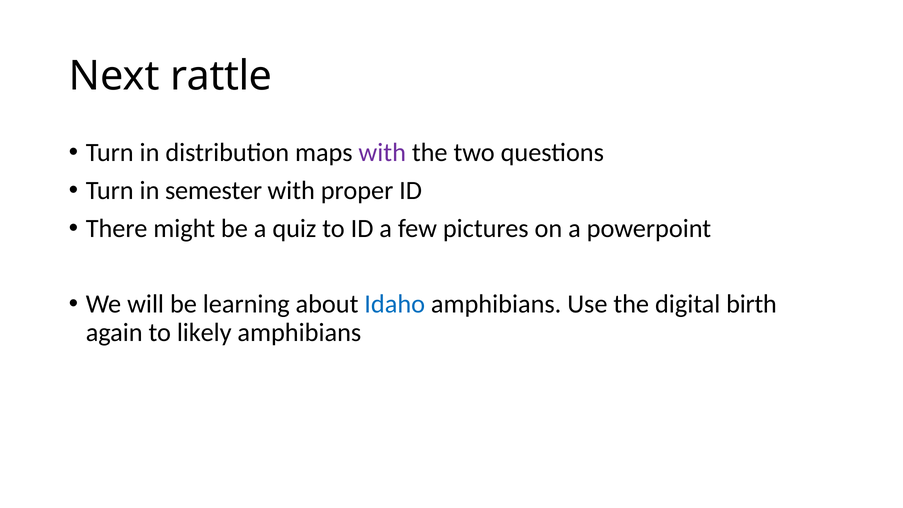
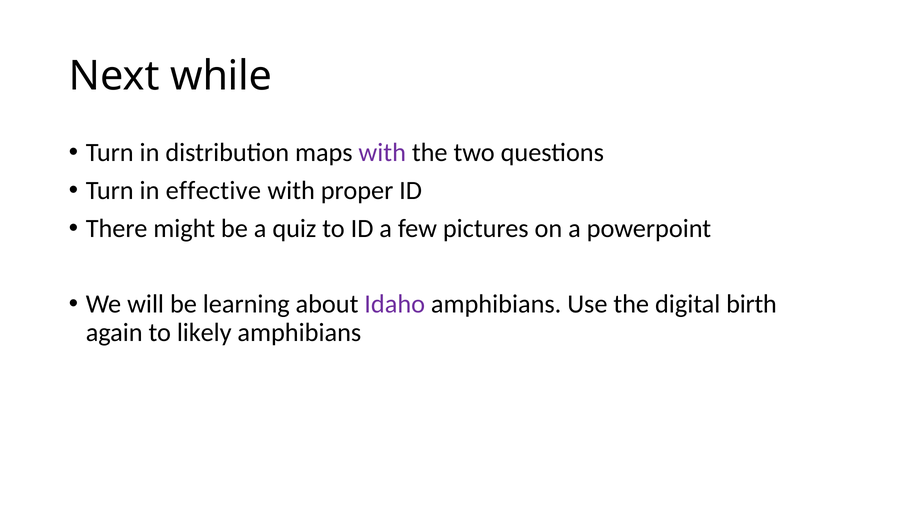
rattle: rattle -> while
semester: semester -> effective
Idaho colour: blue -> purple
